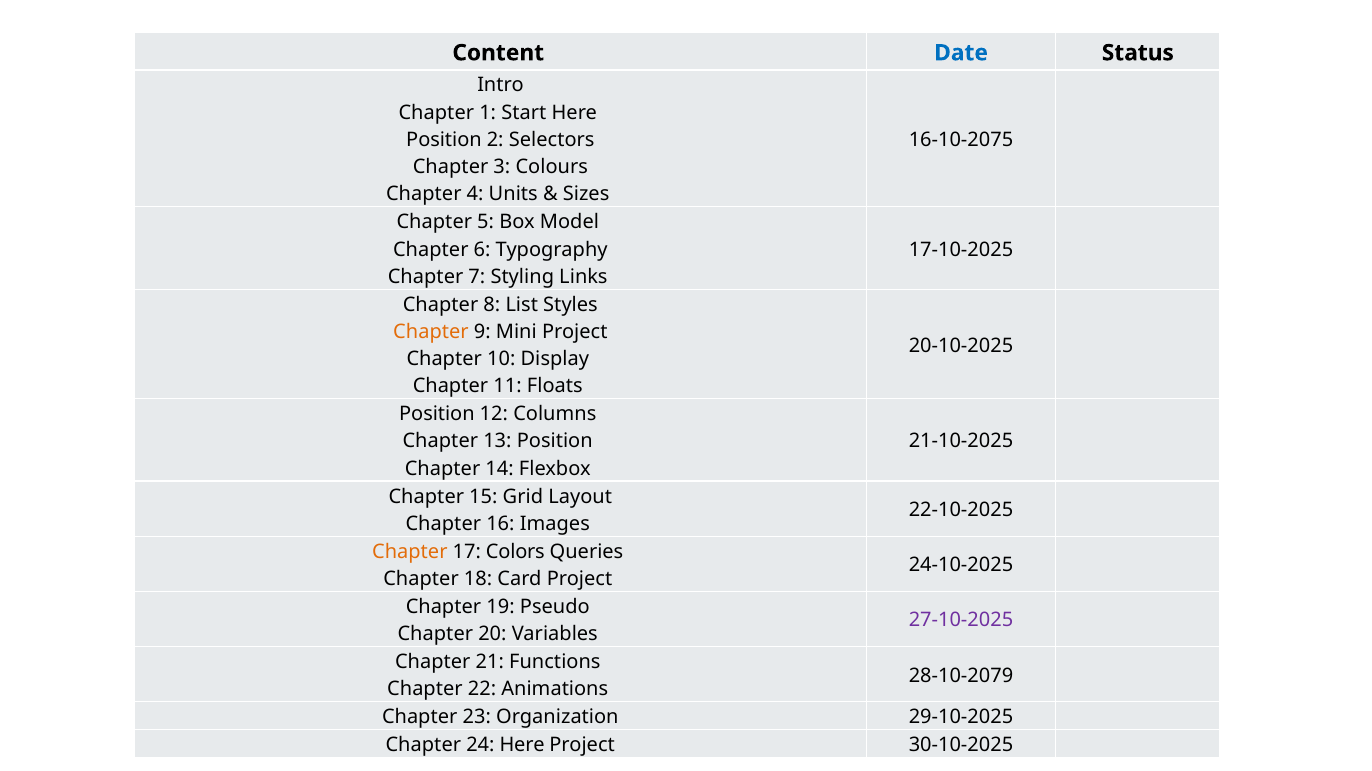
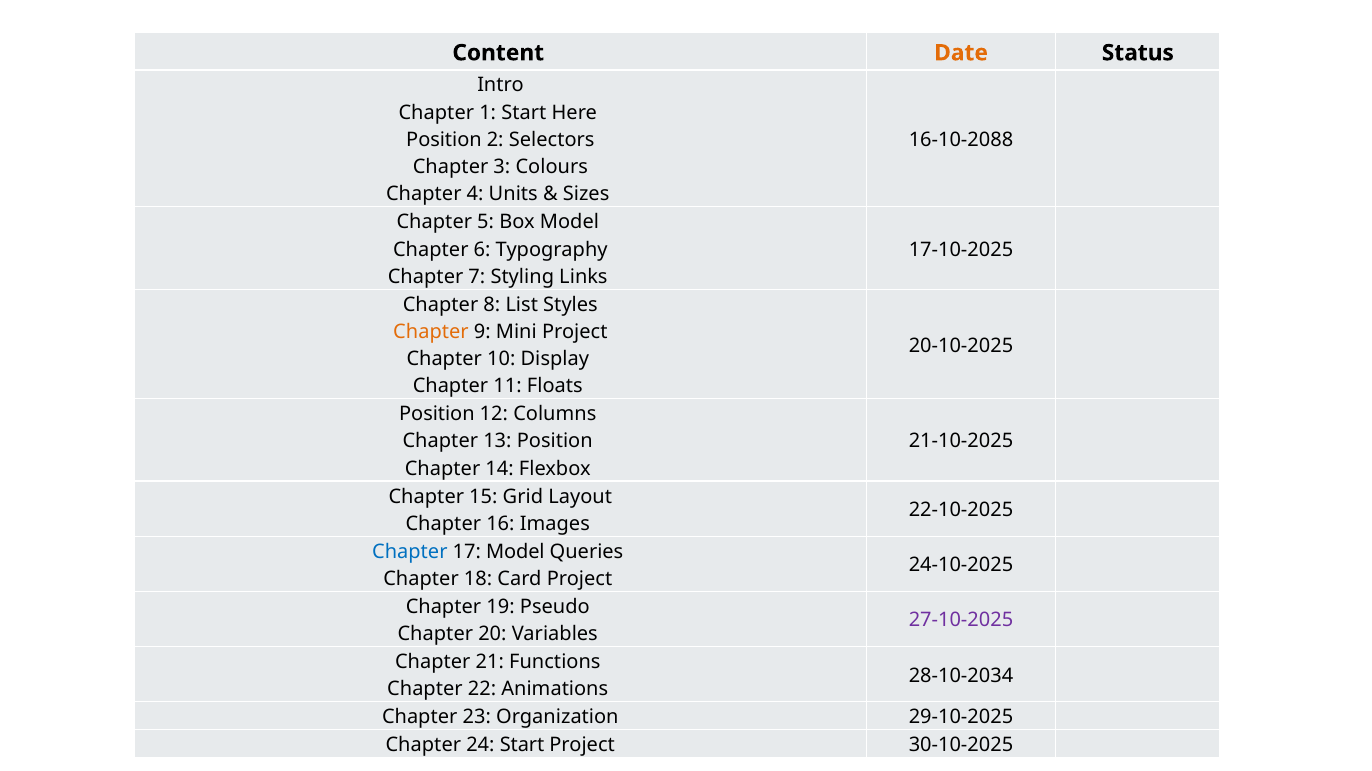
Date colour: blue -> orange
16-10-2075: 16-10-2075 -> 16-10-2088
Chapter at (410, 552) colour: orange -> blue
17 Colors: Colors -> Model
28-10-2079: 28-10-2079 -> 28-10-2034
24 Here: Here -> Start
